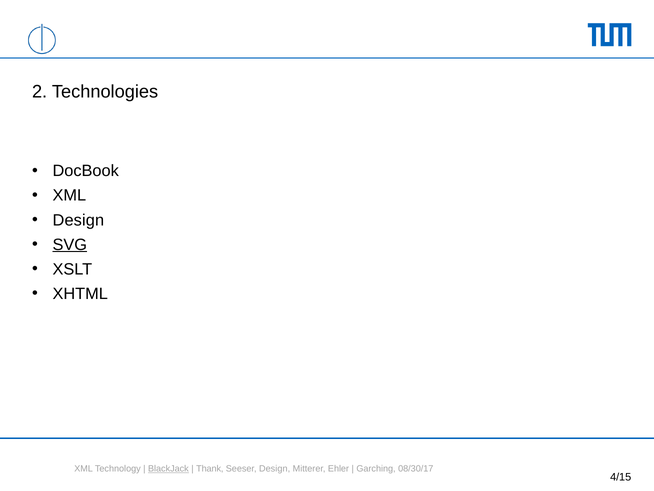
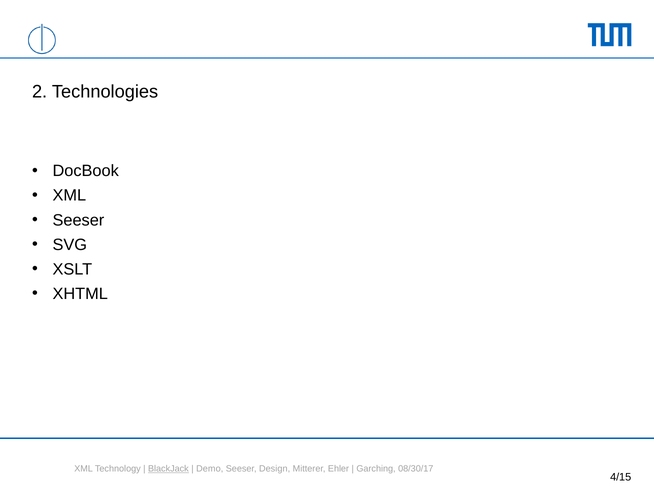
Design at (78, 220): Design -> Seeser
SVG underline: present -> none
Thank: Thank -> Demo
